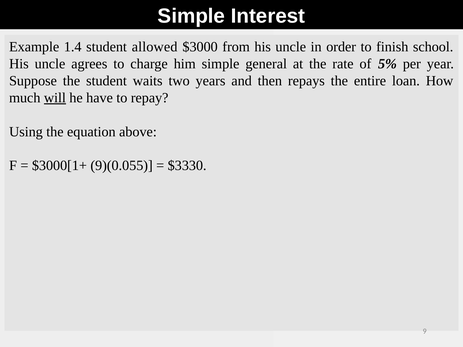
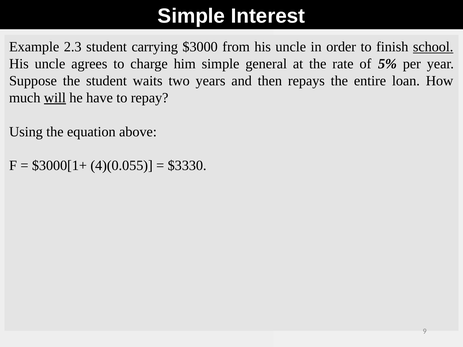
1.4: 1.4 -> 2.3
allowed: allowed -> carrying
school underline: none -> present
9)(0.055: 9)(0.055 -> 4)(0.055
